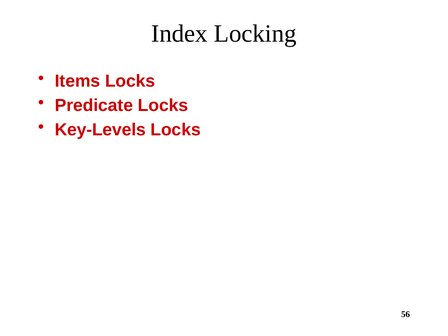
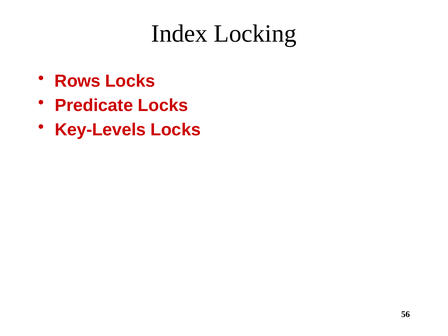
Items: Items -> Rows
